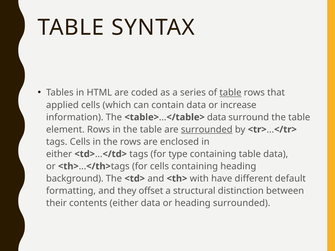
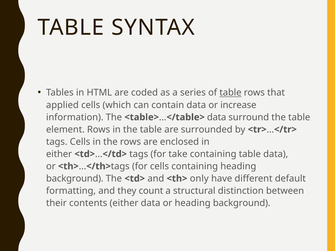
surrounded at (207, 130) underline: present -> none
type: type -> take
with: with -> only
offset: offset -> count
or heading surrounded: surrounded -> background
